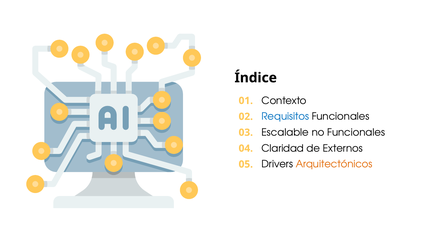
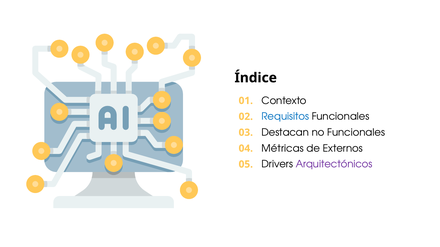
Escalable: Escalable -> Destacan
Claridad: Claridad -> Métricas
Arquitectónicos colour: orange -> purple
